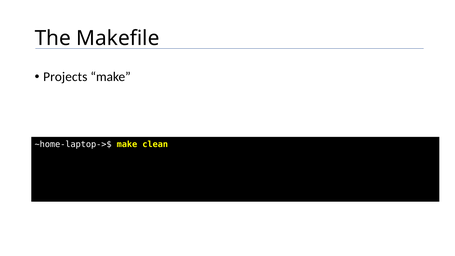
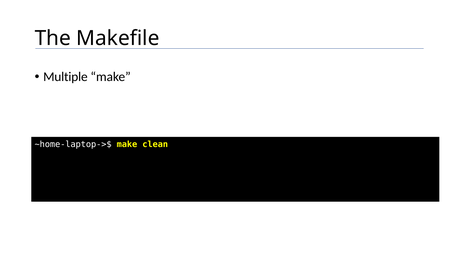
Projects: Projects -> Multiple
